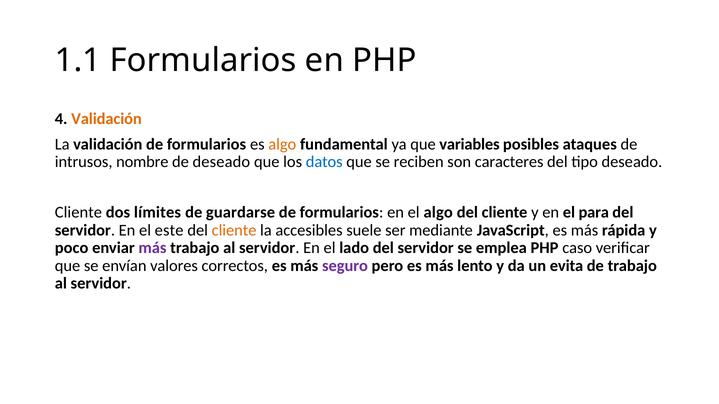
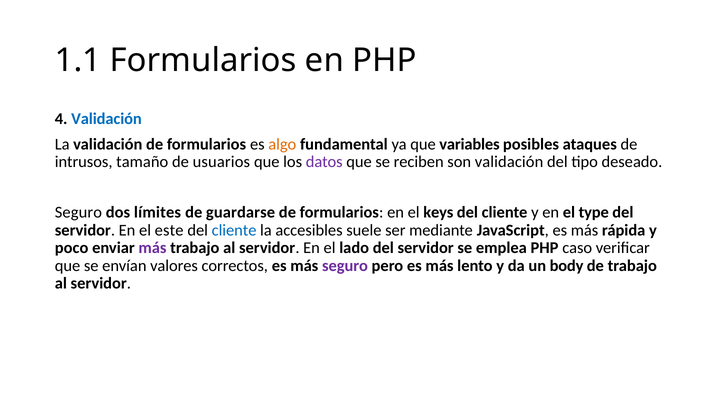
Validación at (106, 119) colour: orange -> blue
nombre: nombre -> tamaño
de deseado: deseado -> usuarios
datos colour: blue -> purple
son caracteres: caracteres -> validación
Cliente at (78, 213): Cliente -> Seguro
el algo: algo -> keys
para: para -> type
cliente at (234, 230) colour: orange -> blue
evita: evita -> body
